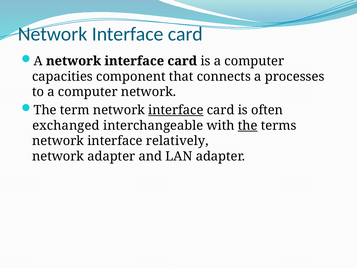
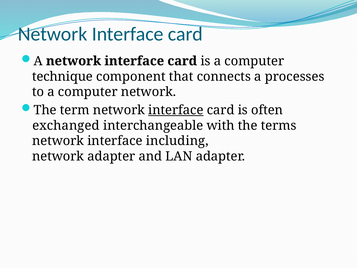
capacities: capacities -> technique
the at (248, 125) underline: present -> none
relatively: relatively -> including
